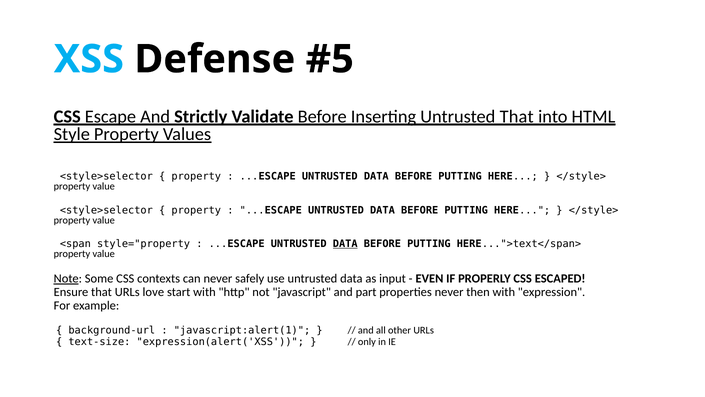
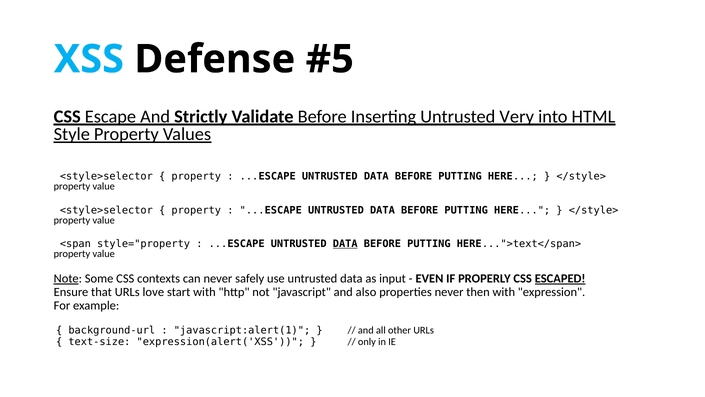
Untrusted That: That -> Very
ESCAPED underline: none -> present
part: part -> also
